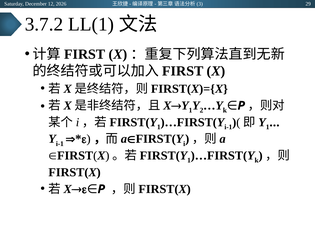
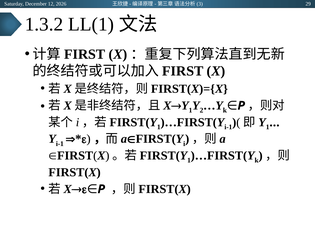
3.7.2: 3.7.2 -> 1.3.2
